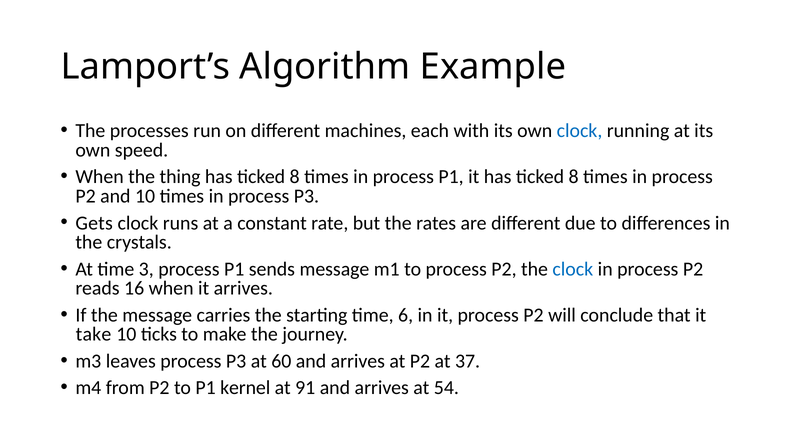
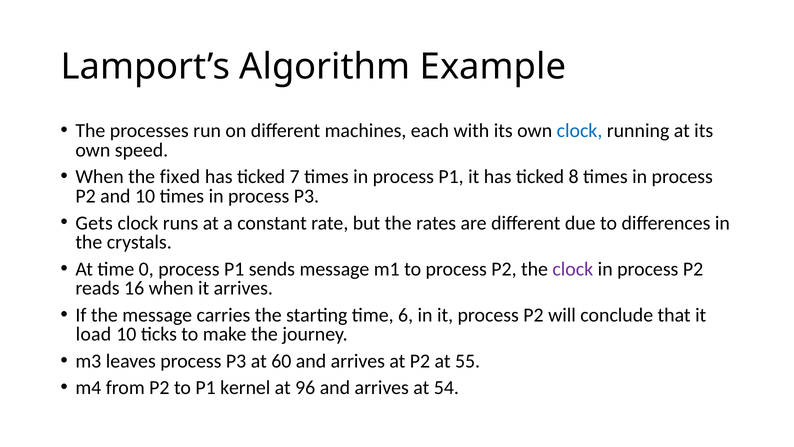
thing: thing -> fixed
8 at (295, 177): 8 -> 7
3: 3 -> 0
clock at (573, 269) colour: blue -> purple
take: take -> load
37: 37 -> 55
91: 91 -> 96
